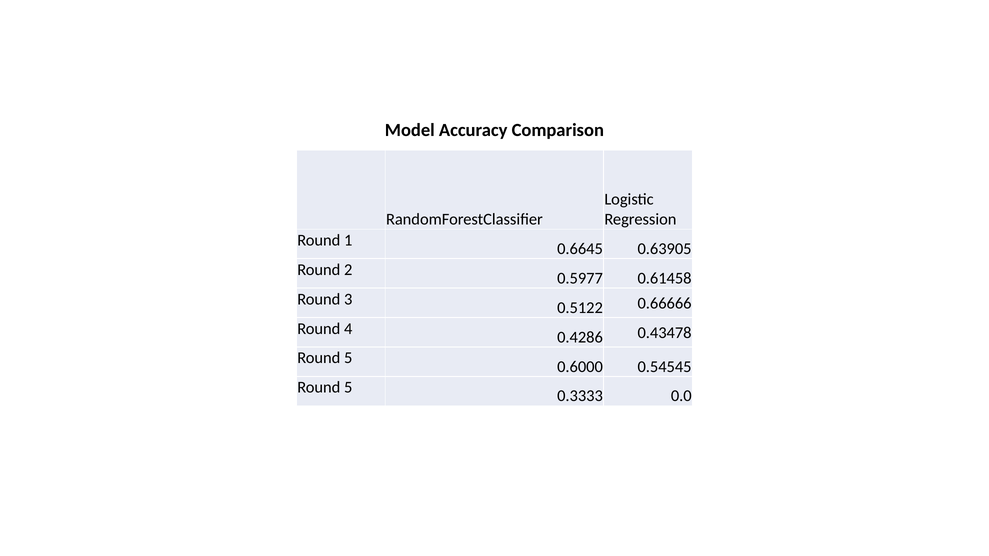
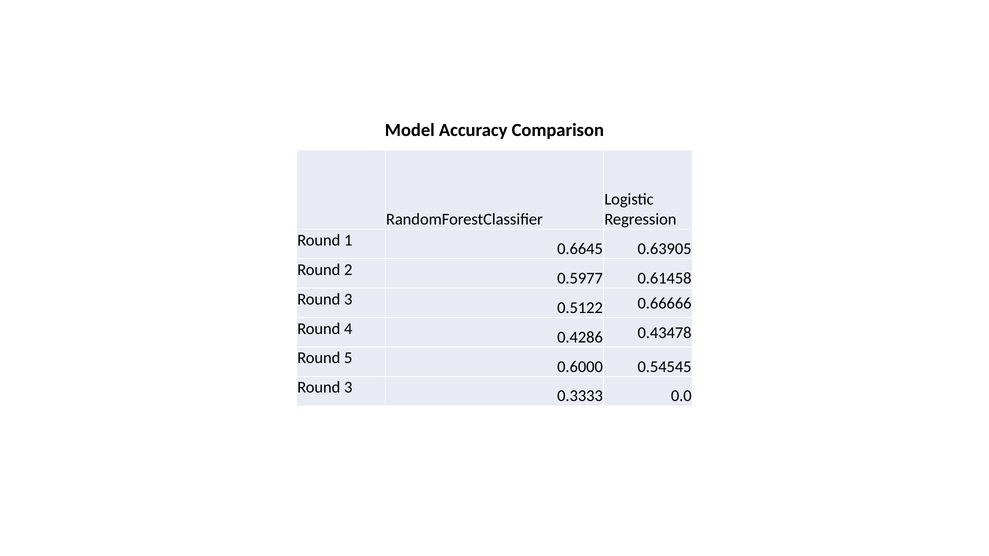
5 at (348, 388): 5 -> 3
